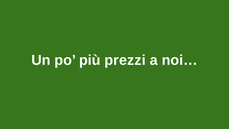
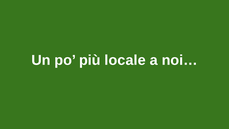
prezzi: prezzi -> locale
